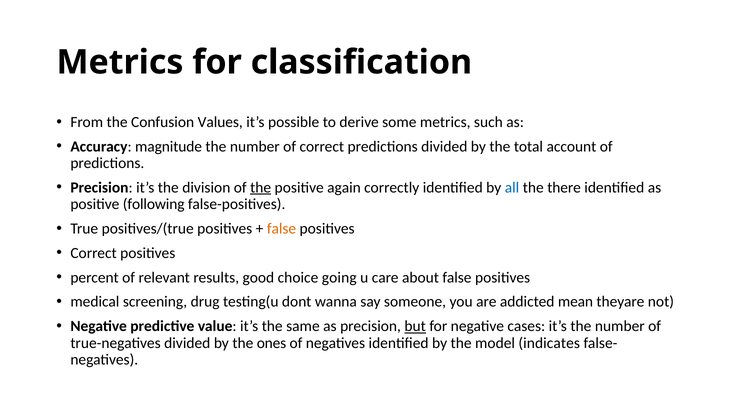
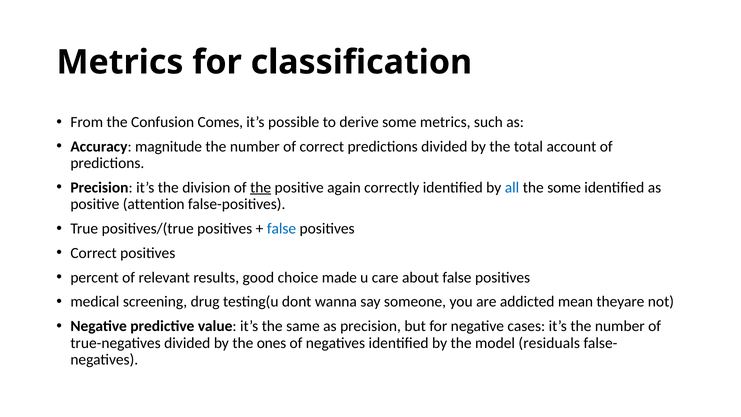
Values: Values -> Comes
the there: there -> some
following: following -> attention
false at (282, 229) colour: orange -> blue
going: going -> made
but underline: present -> none
indicates: indicates -> residuals
